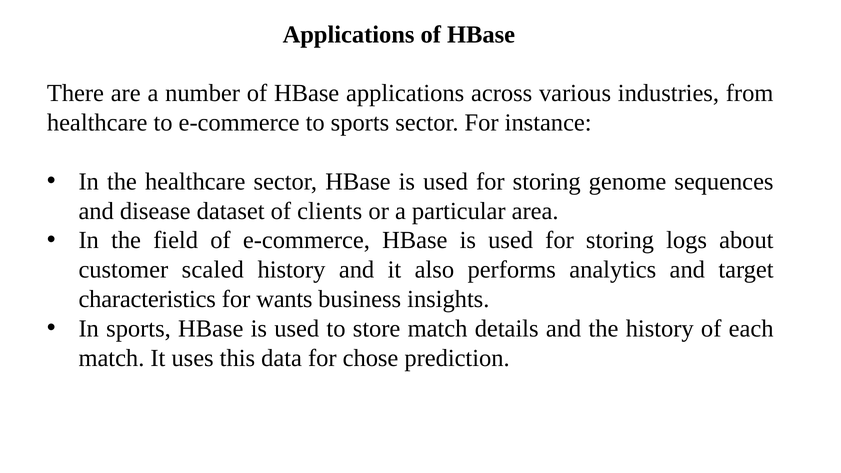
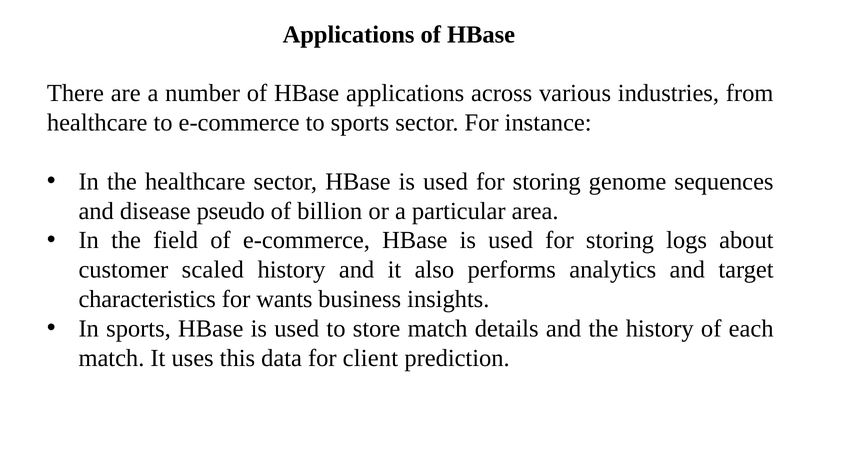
dataset: dataset -> pseudo
clients: clients -> billion
chose: chose -> client
